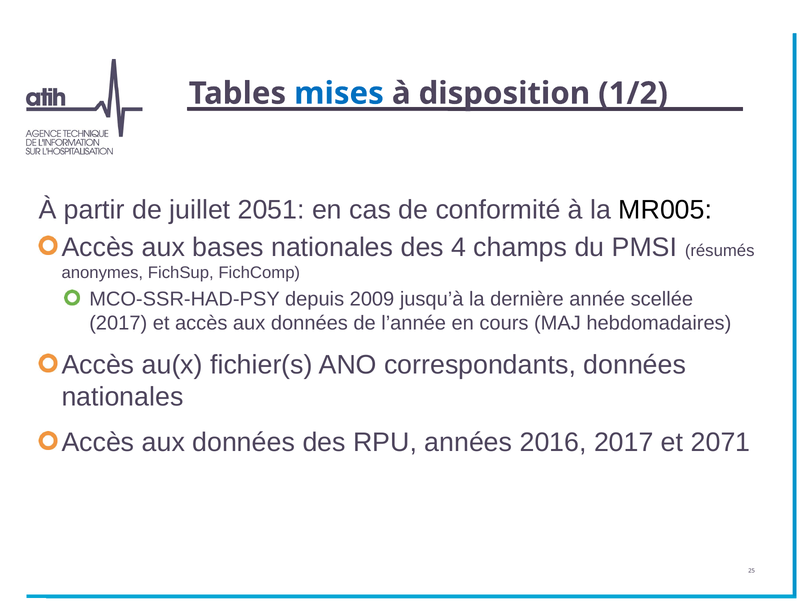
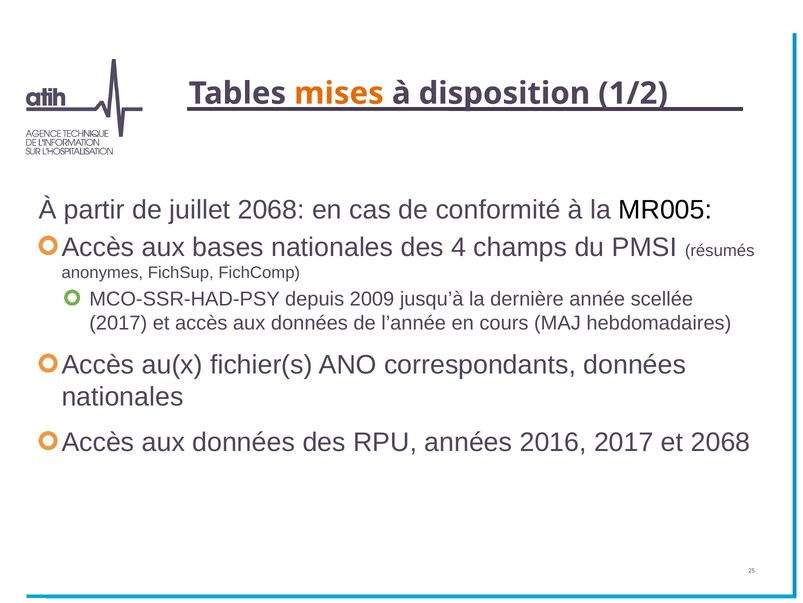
mises colour: blue -> orange
juillet 2051: 2051 -> 2068
et 2071: 2071 -> 2068
